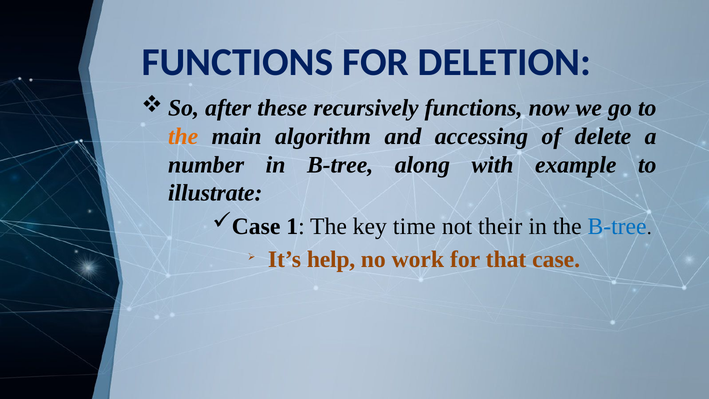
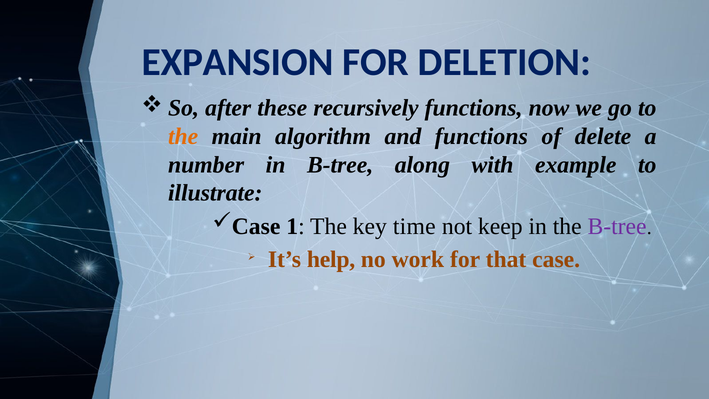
FUNCTIONS at (238, 62): FUNCTIONS -> EXPANSION
and accessing: accessing -> functions
their: their -> keep
B-tree at (617, 226) colour: blue -> purple
